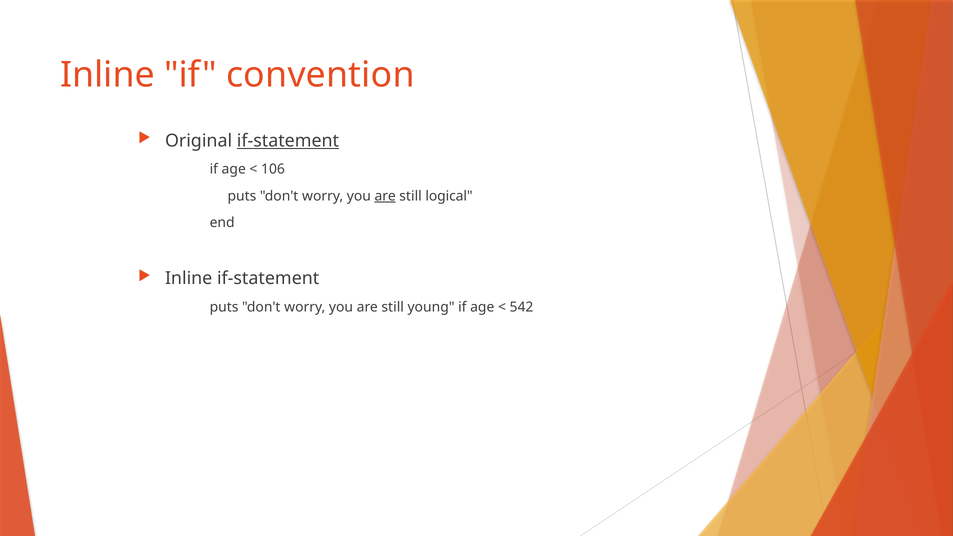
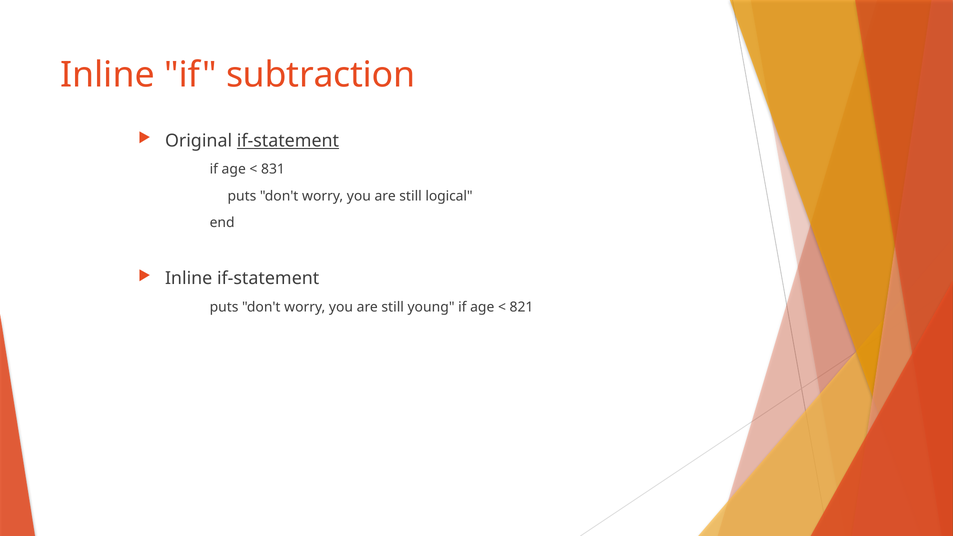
convention: convention -> subtraction
106: 106 -> 831
are at (385, 196) underline: present -> none
542: 542 -> 821
